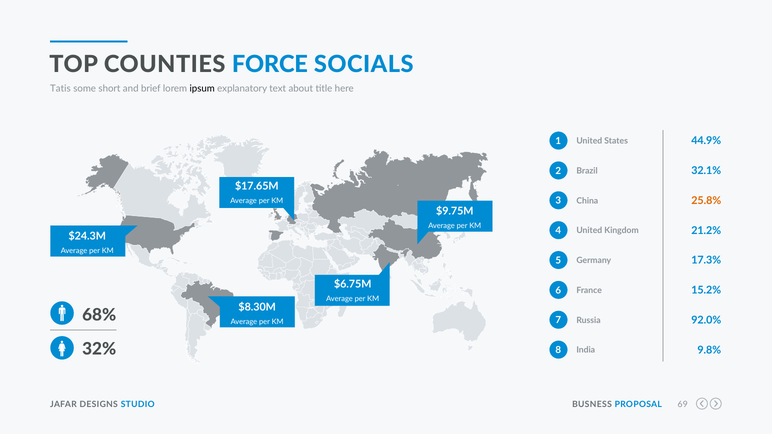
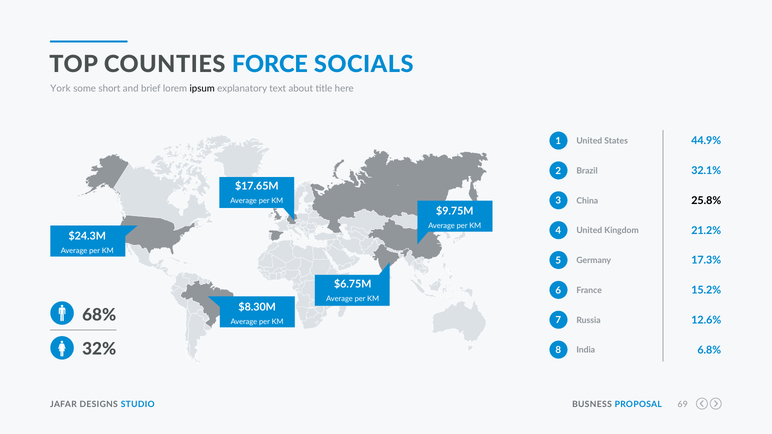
Tatis: Tatis -> York
25.8% colour: orange -> black
92.0%: 92.0% -> 12.6%
9.8%: 9.8% -> 6.8%
